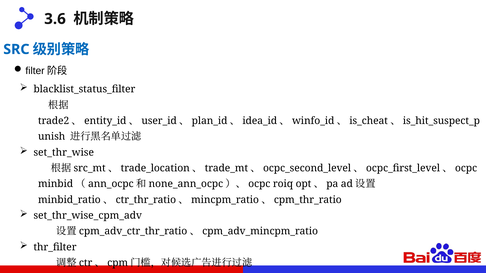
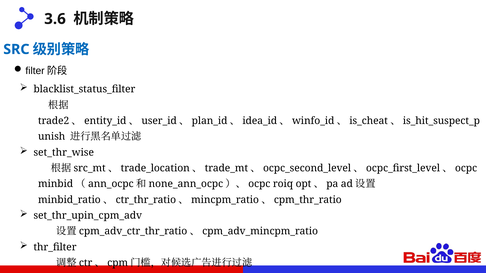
set_thr_wise_cpm_adv: set_thr_wise_cpm_adv -> set_thr_upin_cpm_adv
